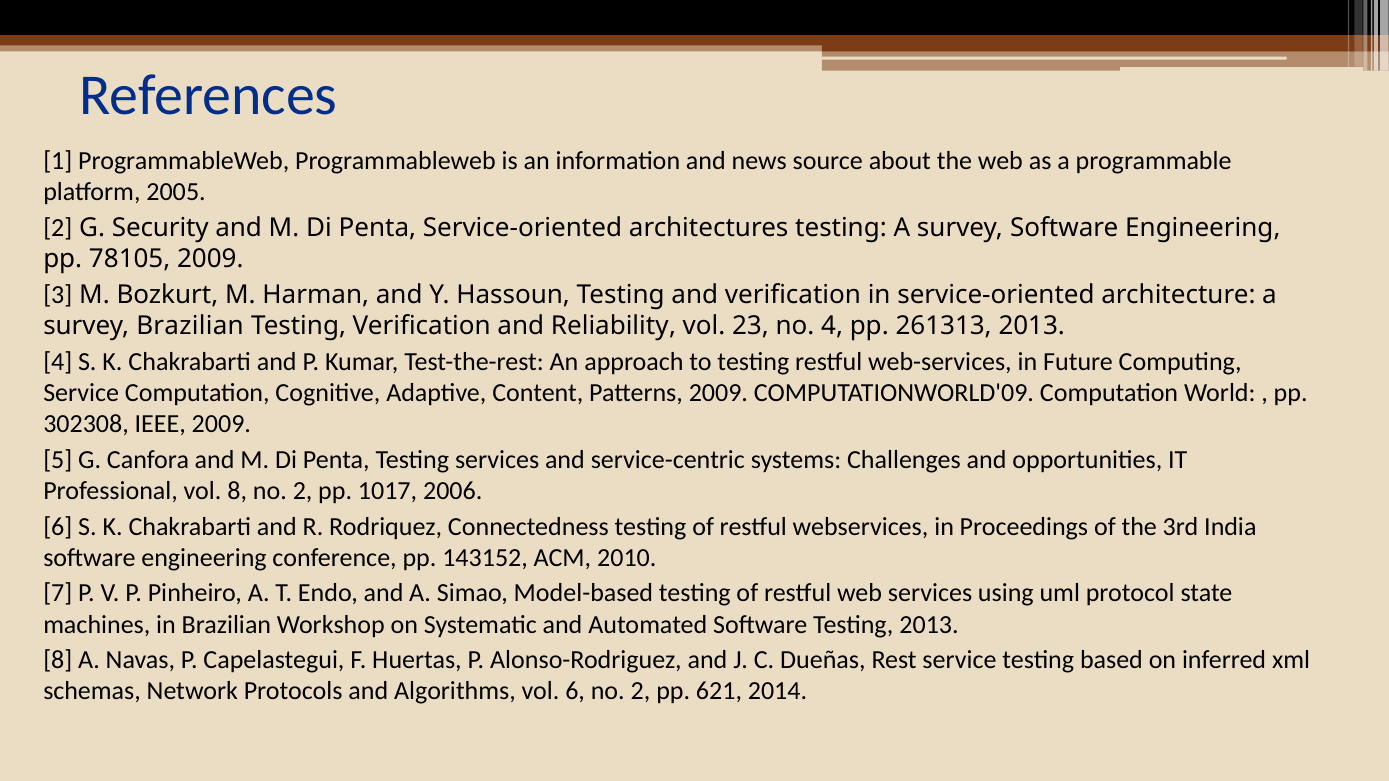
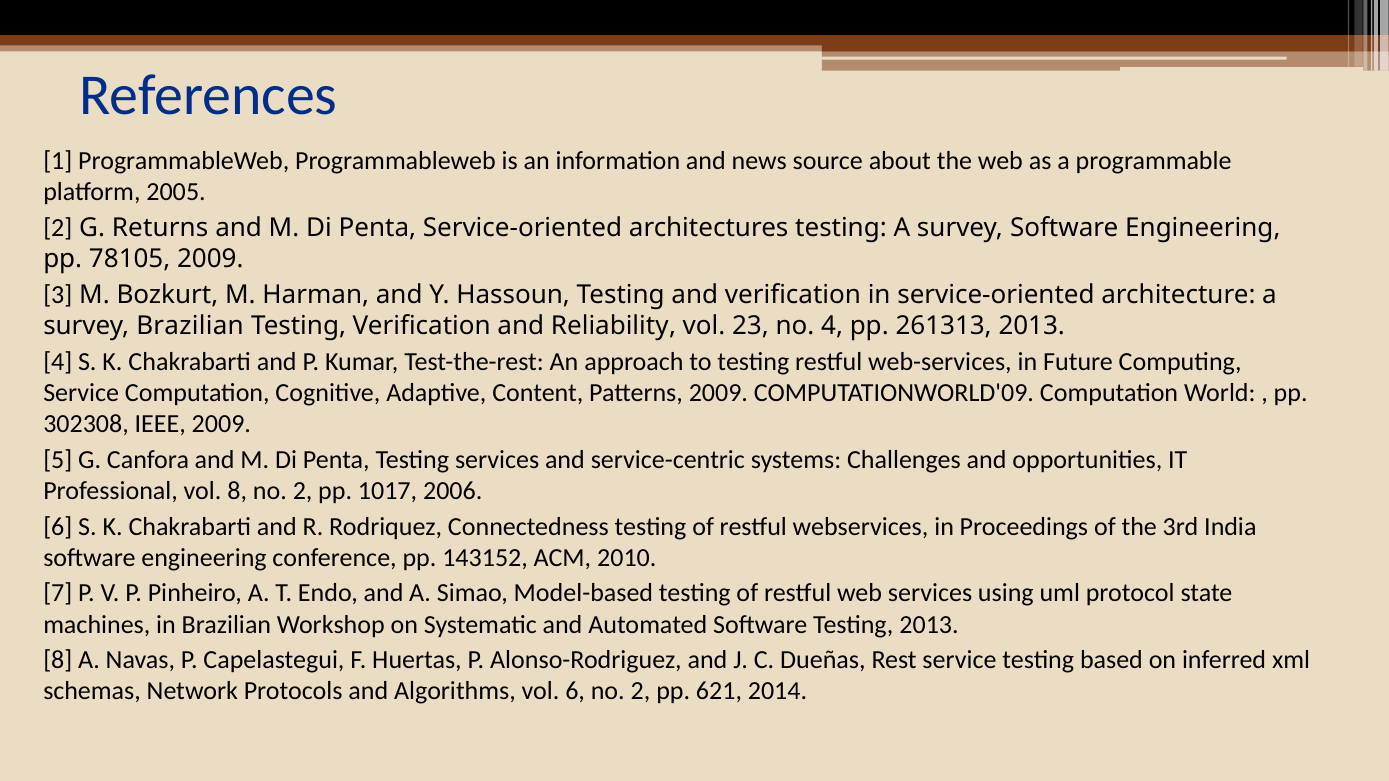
Security: Security -> Returns
